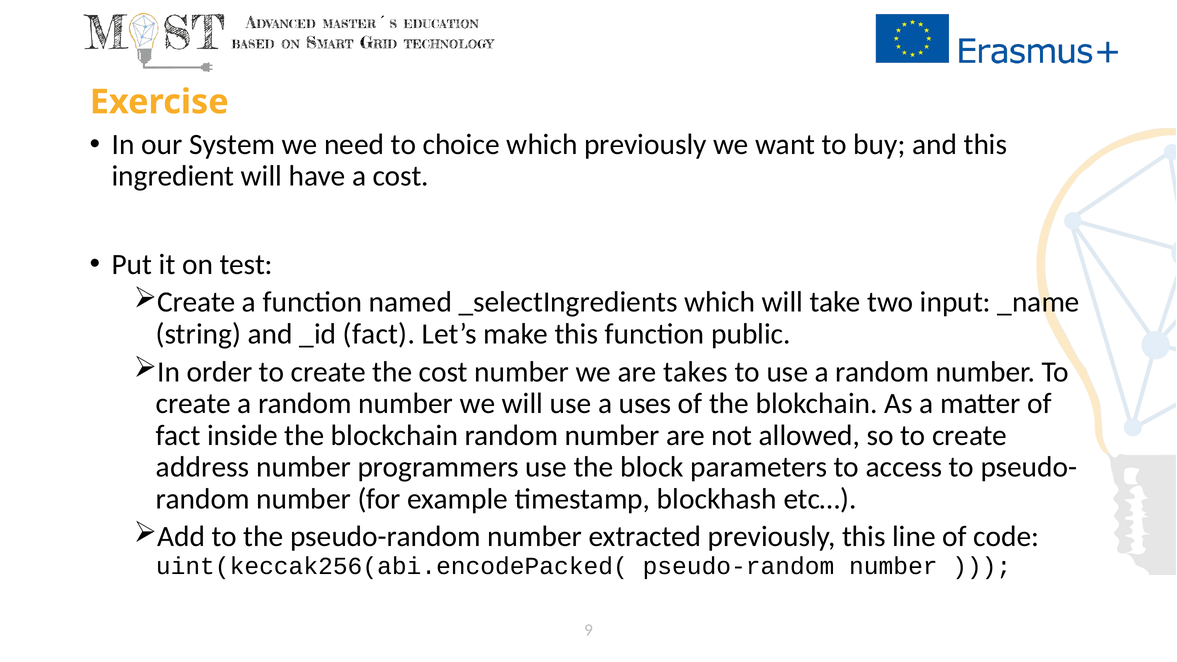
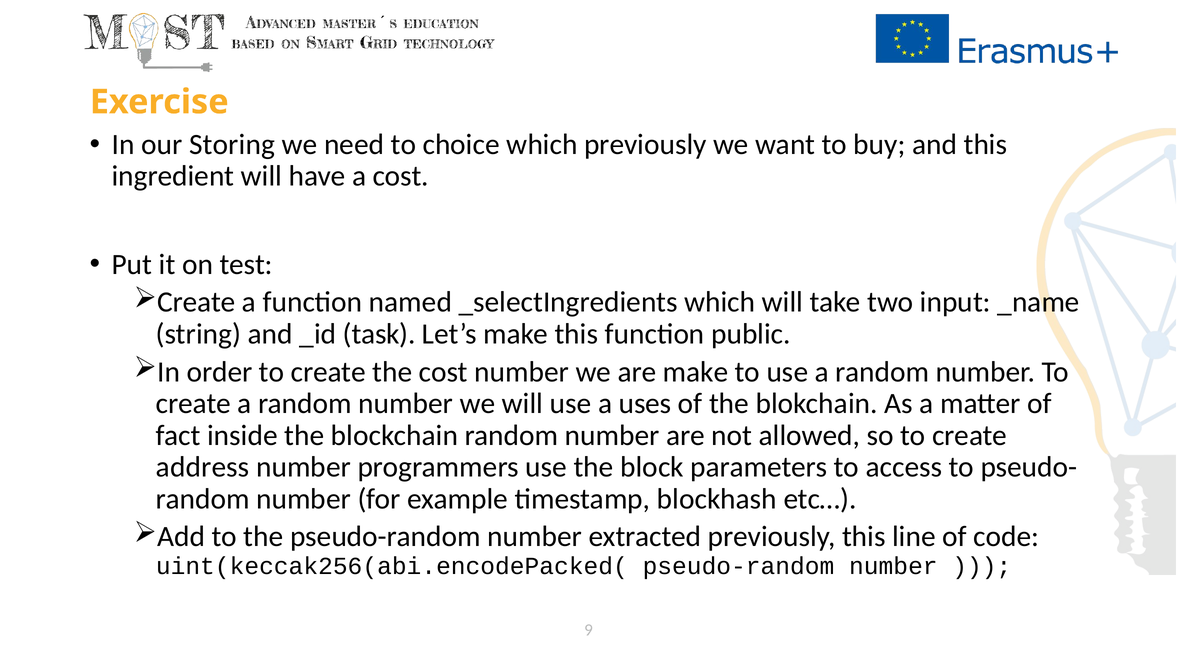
System: System -> Storing
_id fact: fact -> task
are takes: takes -> make
